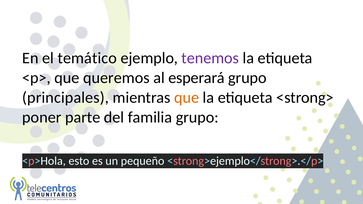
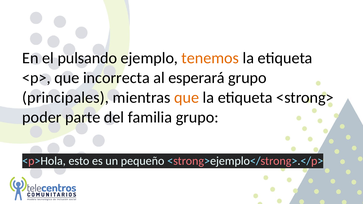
temático: temático -> pulsando
tenemos colour: purple -> orange
queremos: queremos -> incorrecta
poner: poner -> poder
